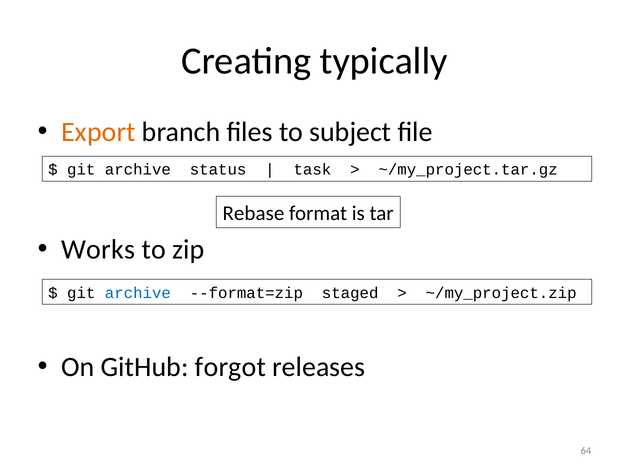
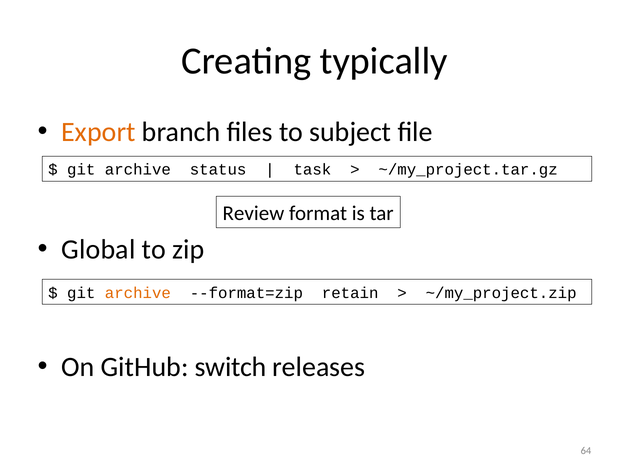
Rebase: Rebase -> Review
Works: Works -> Global
archive at (138, 293) colour: blue -> orange
staged: staged -> retain
forgot: forgot -> switch
